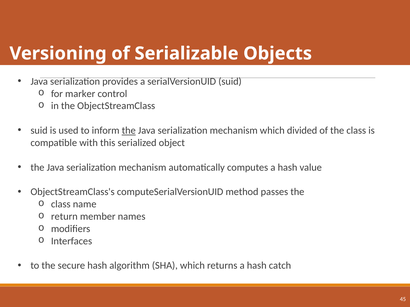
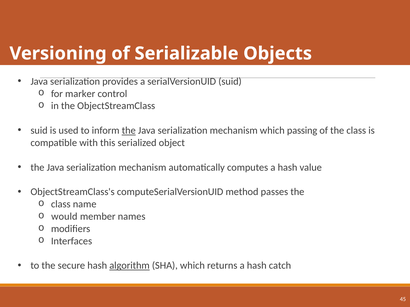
divided: divided -> passing
return: return -> would
algorithm underline: none -> present
